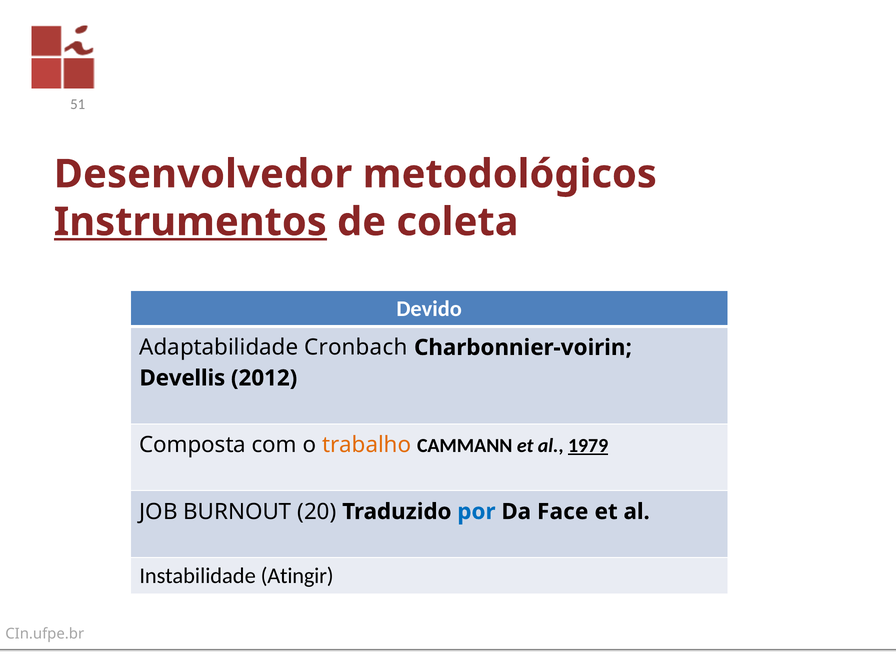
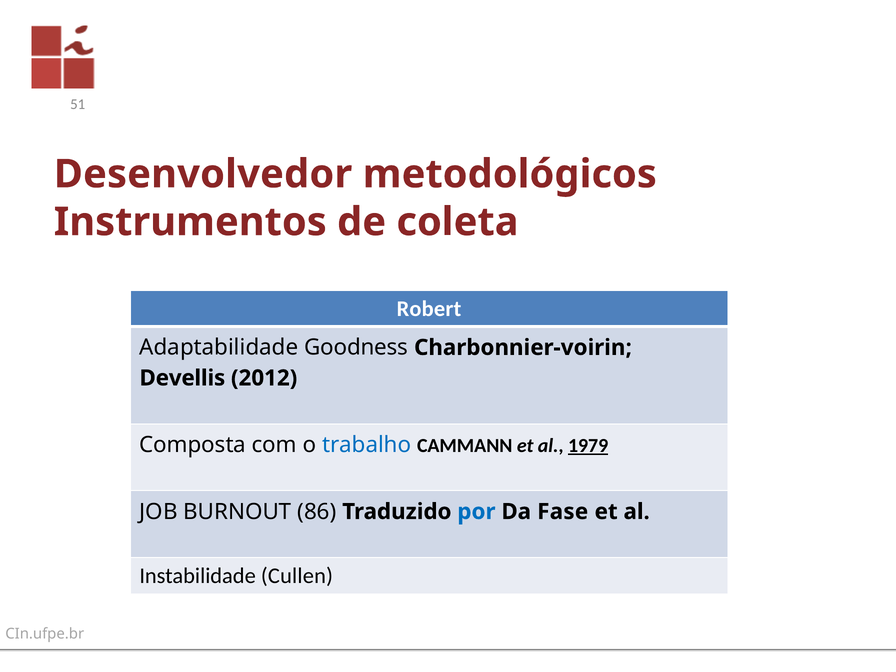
Instrumentos underline: present -> none
Devido: Devido -> Robert
Cronbach: Cronbach -> Goodness
trabalho colour: orange -> blue
20: 20 -> 86
Face: Face -> Fase
Atingir: Atingir -> Cullen
